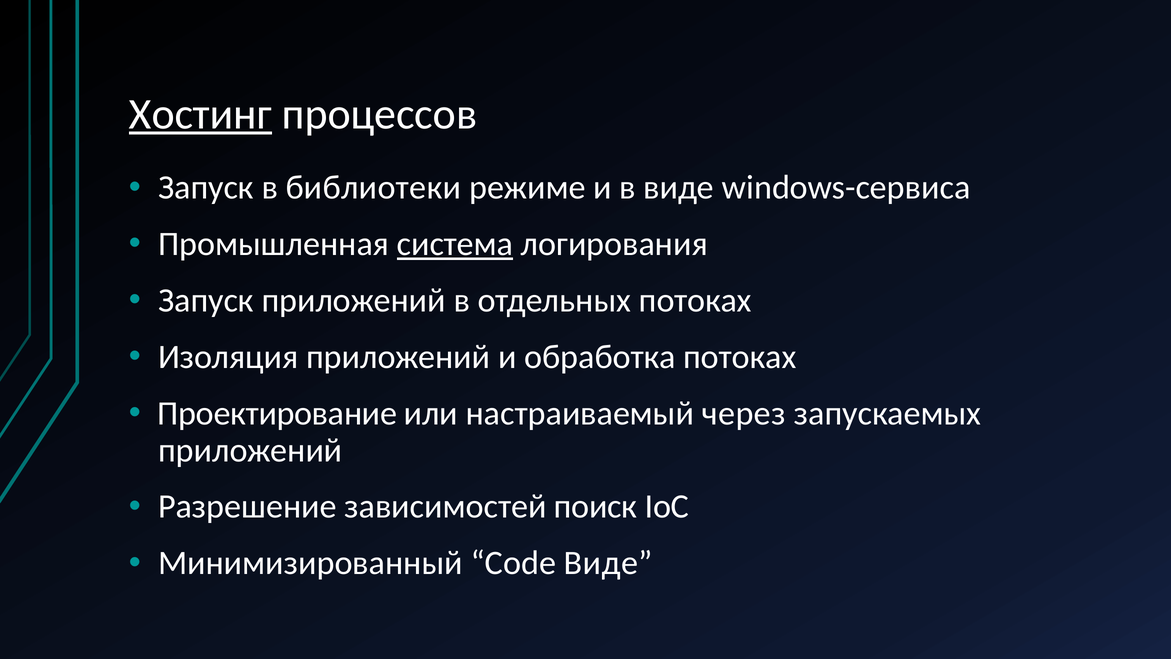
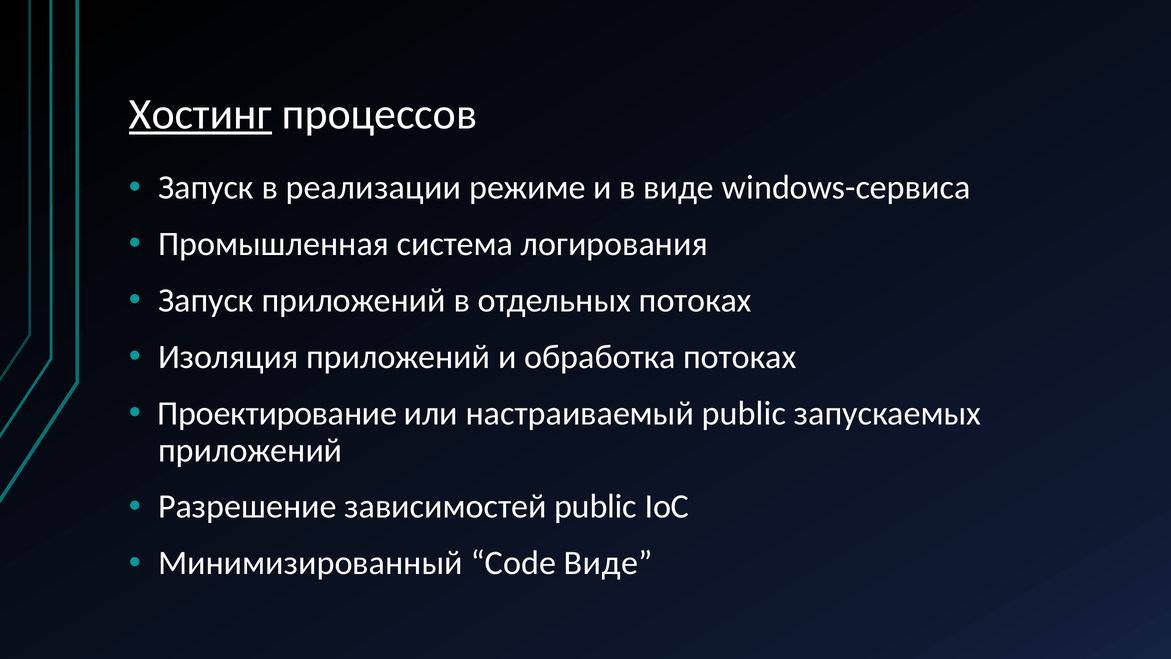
библиотеки: библиотеки -> реализации
система underline: present -> none
настраиваемый через: через -> public
зависимостей поиск: поиск -> public
